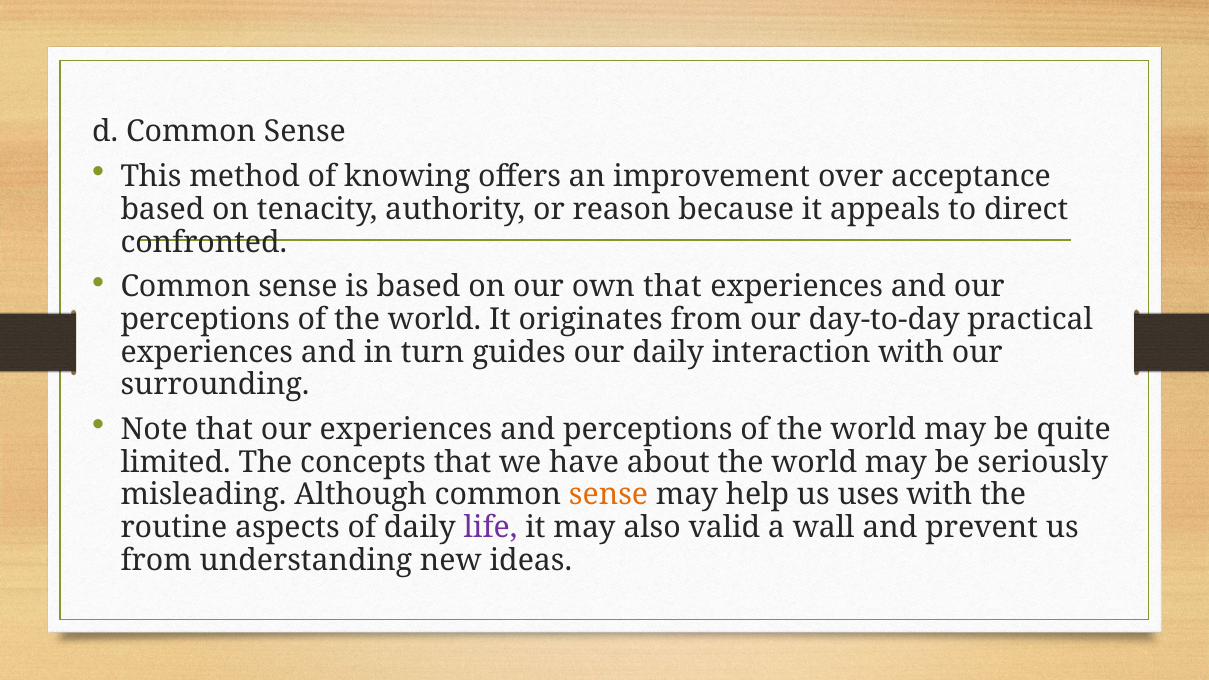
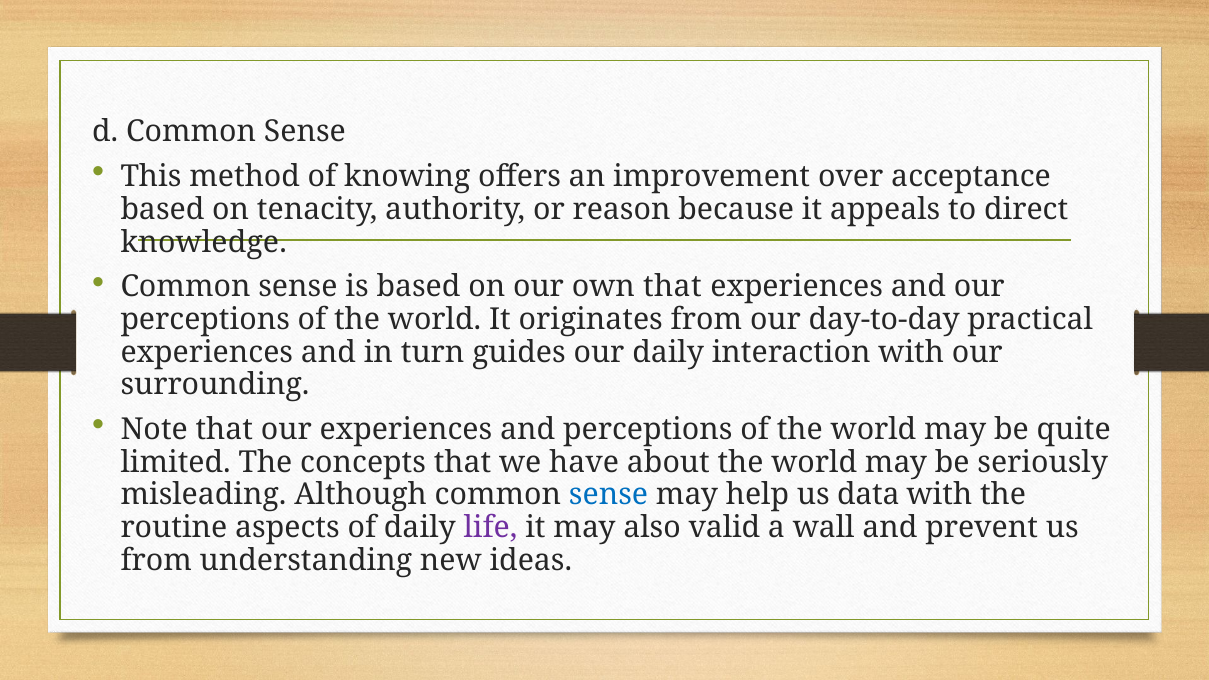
confronted: confronted -> knowledge
sense at (609, 495) colour: orange -> blue
uses: uses -> data
